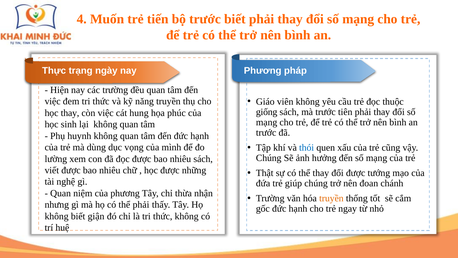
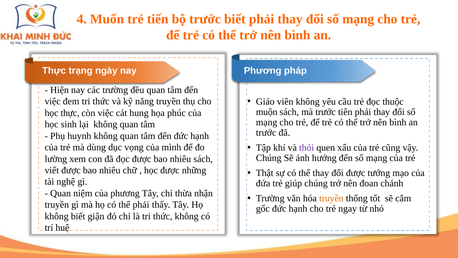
giống: giống -> muộn
học thay: thay -> thực
thói colour: blue -> purple
nhưng at (57, 204): nhưng -> truyền
